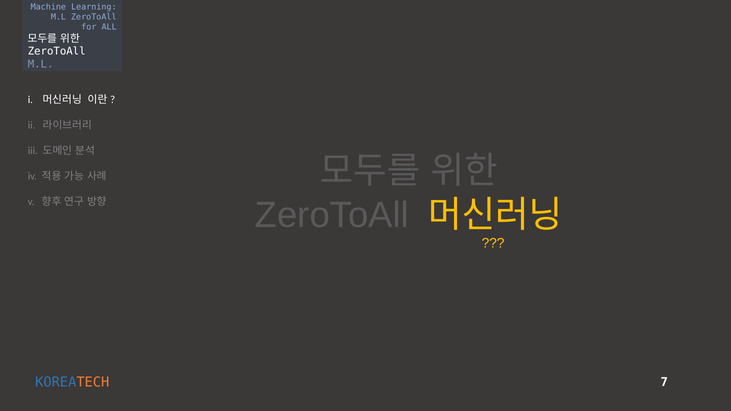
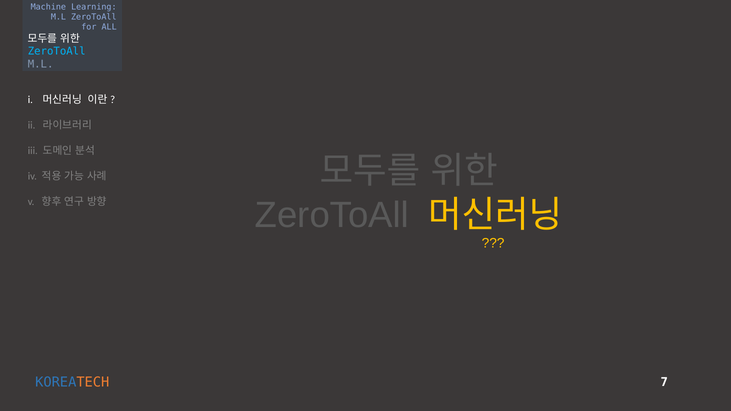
ZeroToAll at (57, 51) colour: white -> light blue
